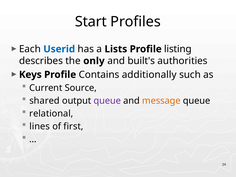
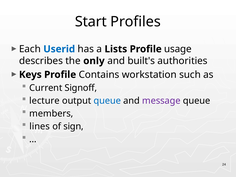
listing: listing -> usage
additionally: additionally -> workstation
Source: Source -> Signoff
shared: shared -> lecture
queue at (107, 101) colour: purple -> blue
message colour: orange -> purple
relational: relational -> members
first: first -> sign
